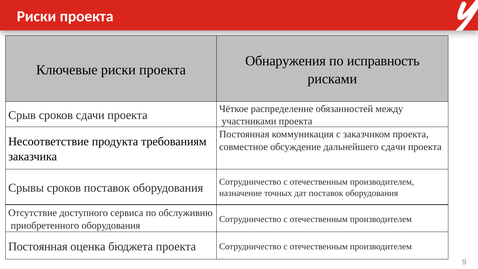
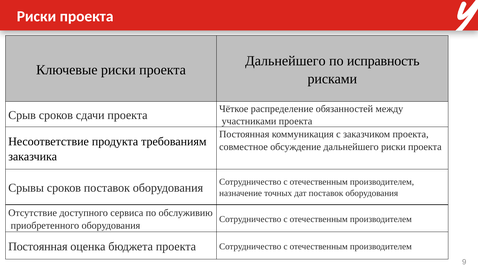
Обнаружения at (285, 61): Обнаружения -> Дальнейшего
дальнейшего сдачи: сдачи -> риски
